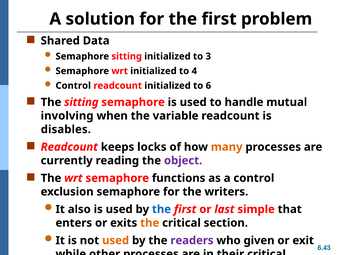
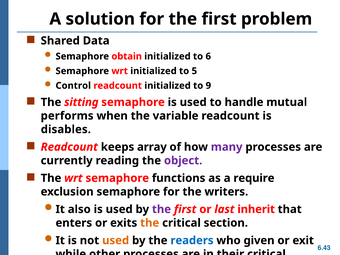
Semaphore sitting: sitting -> obtain
3: 3 -> 6
4: 4 -> 5
6: 6 -> 9
involving: involving -> performs
locks: locks -> array
many colour: orange -> purple
a control: control -> require
the at (161, 209) colour: blue -> purple
simple: simple -> inherit
readers colour: purple -> blue
